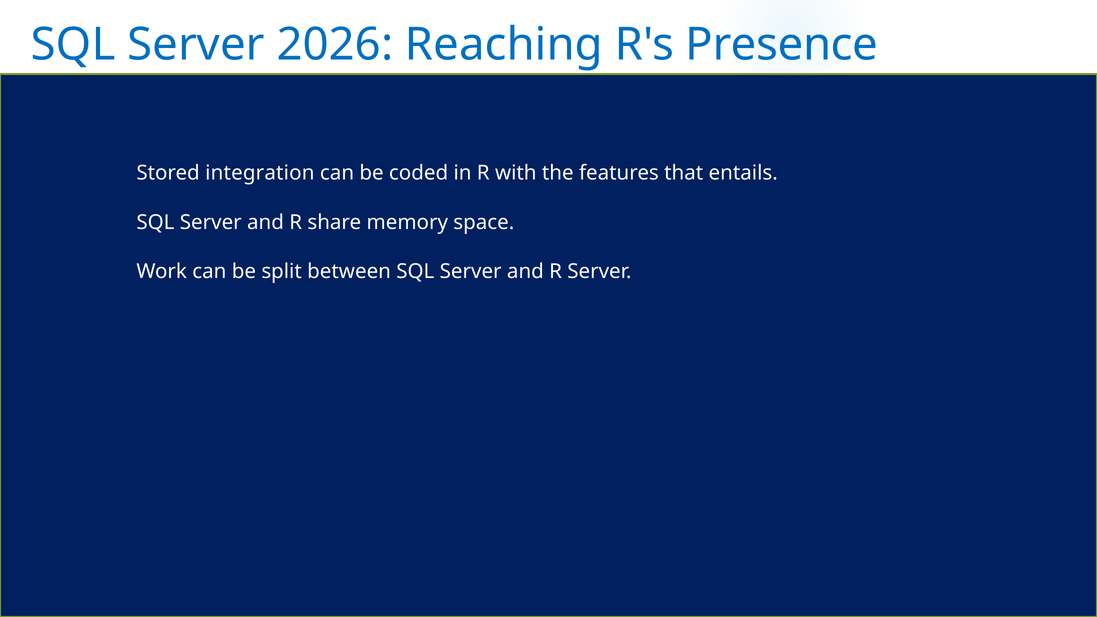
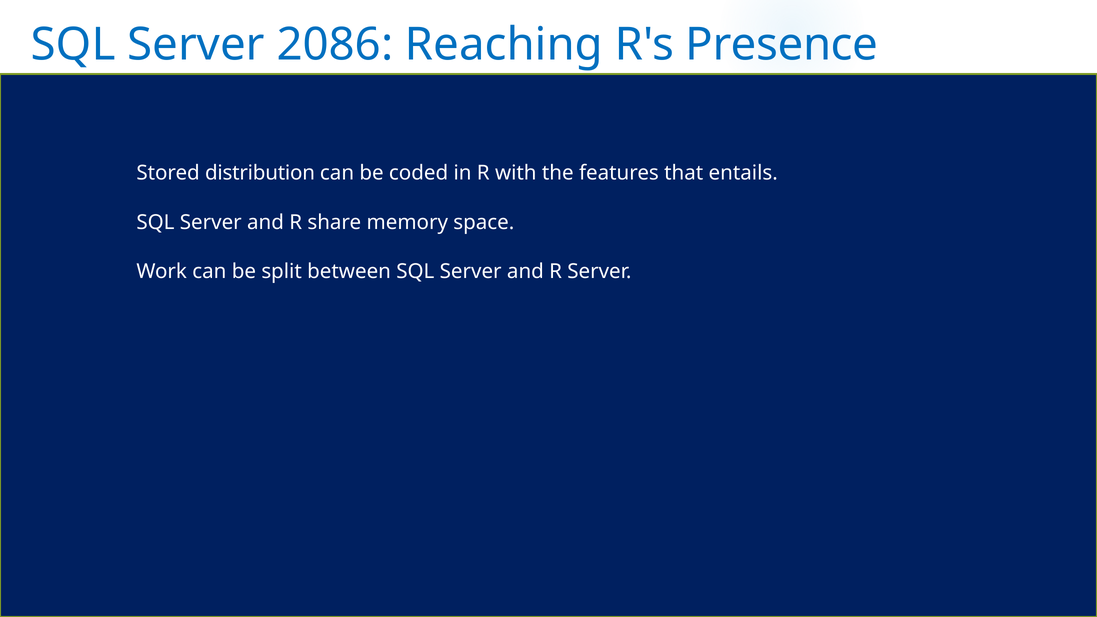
2026: 2026 -> 2086
integration: integration -> distribution
